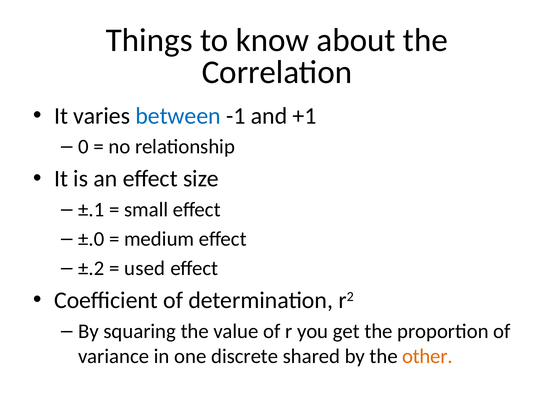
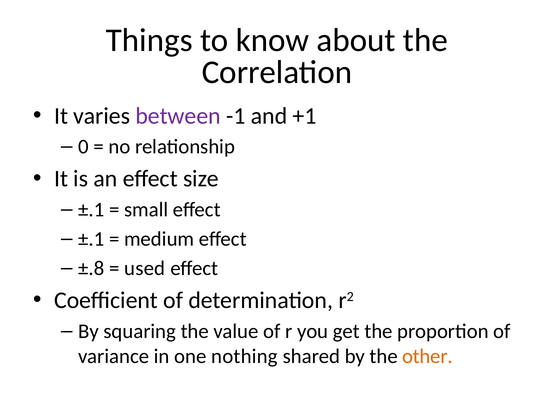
between colour: blue -> purple
±.0 at (91, 239): ±.0 -> ±.1
±.2: ±.2 -> ±.8
discrete: discrete -> nothing
